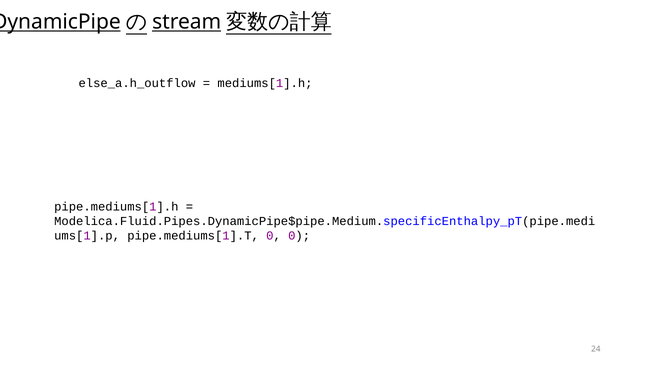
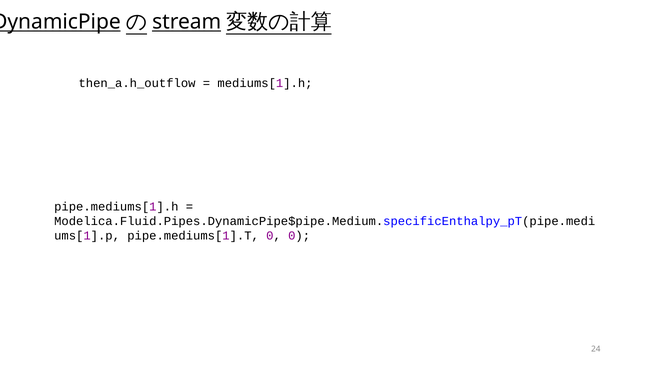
else_a.h_outflow: else_a.h_outflow -> then_a.h_outflow
